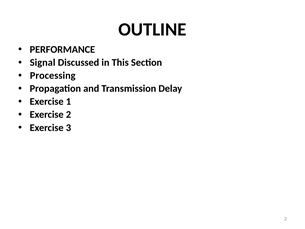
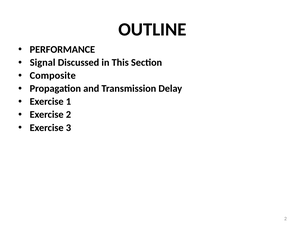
Processing: Processing -> Composite
